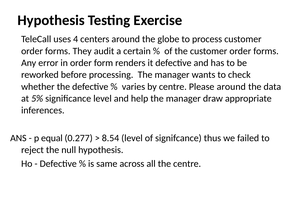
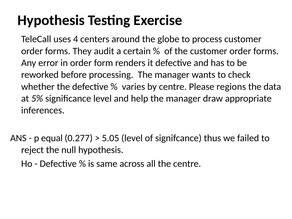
Please around: around -> regions
8.54: 8.54 -> 5.05
